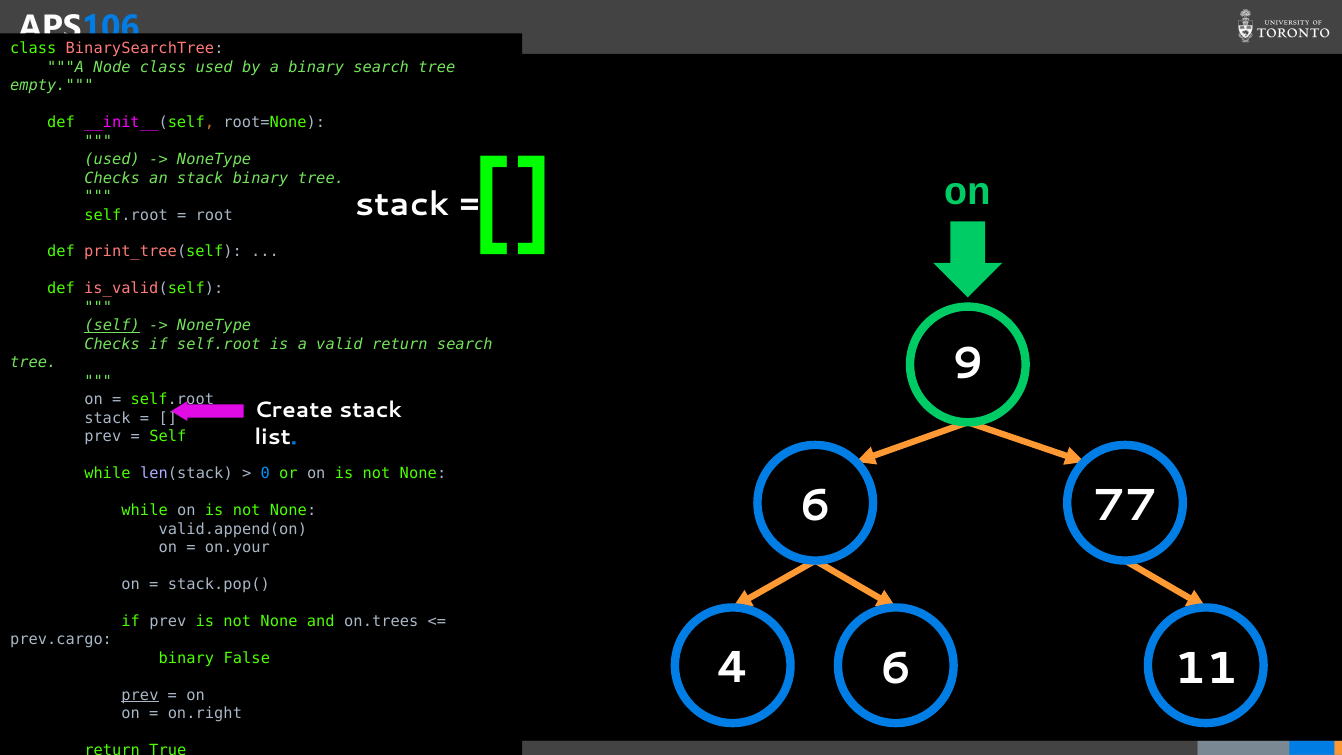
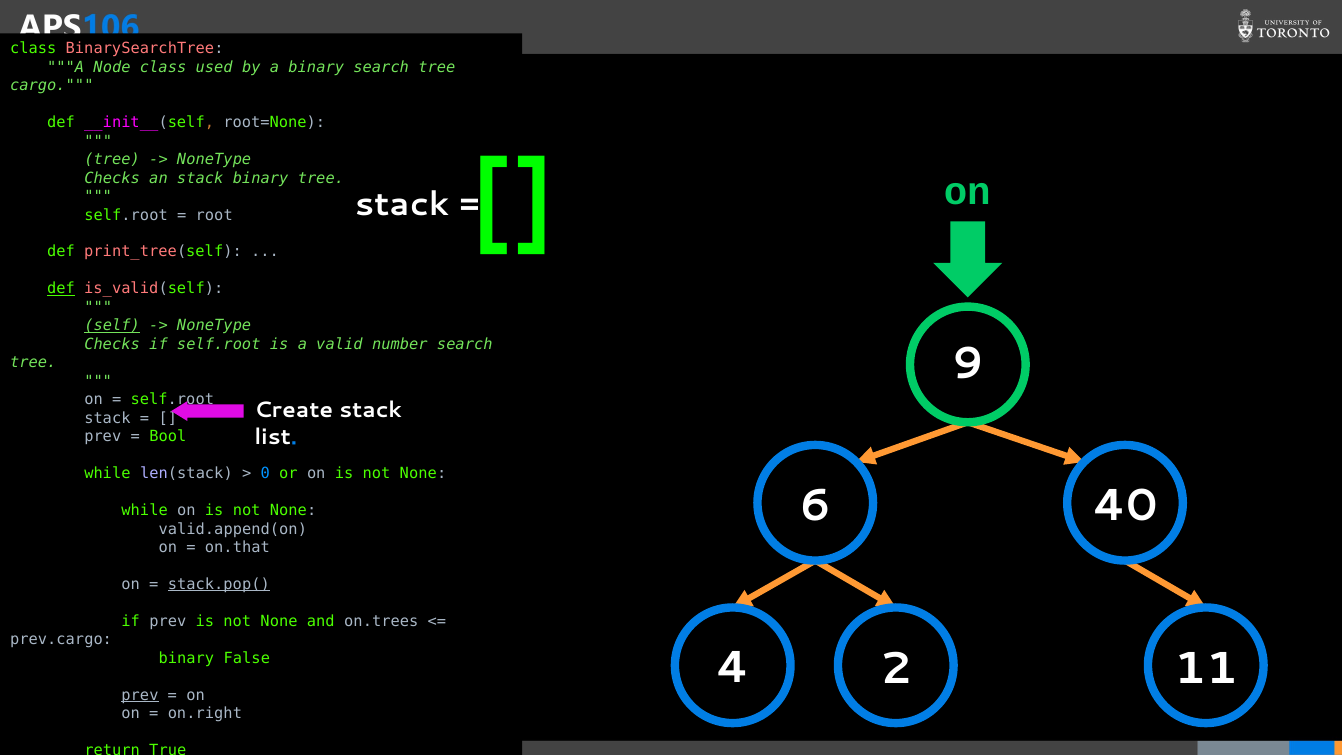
empty: empty -> cargo
used at (112, 160): used -> tree
def at (61, 289) underline: none -> present
valid return: return -> number
Self at (168, 437): Self -> Bool
77: 77 -> 40
on.your: on.your -> on.that
stack.pop( underline: none -> present
4 6: 6 -> 2
